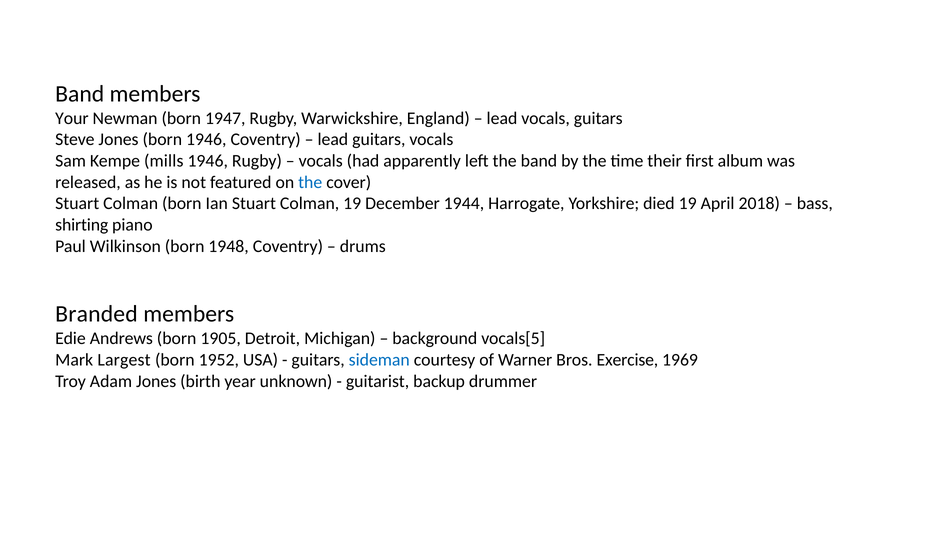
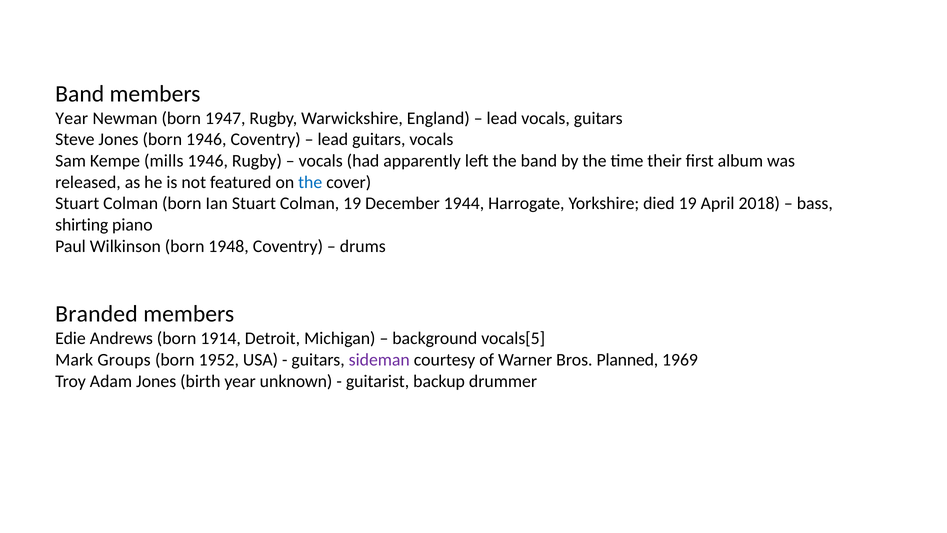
Your at (72, 118): Your -> Year
1905: 1905 -> 1914
Largest: Largest -> Groups
sideman colour: blue -> purple
Exercise: Exercise -> Planned
